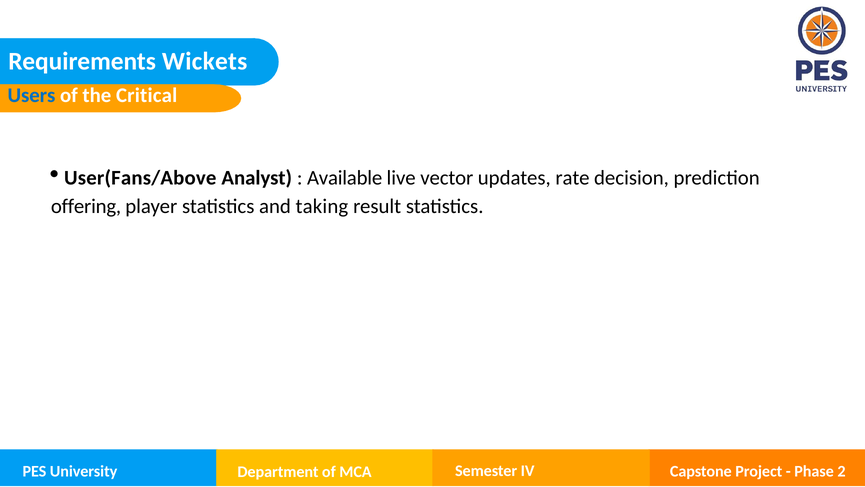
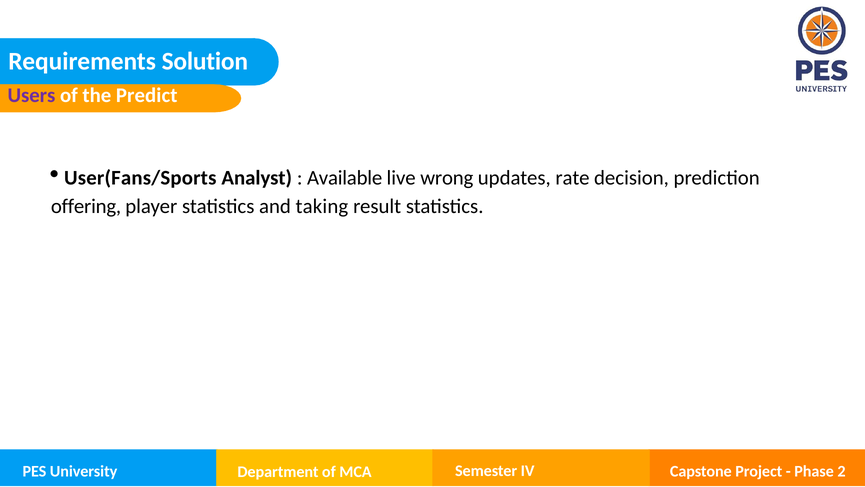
Wickets: Wickets -> Solution
Users colour: blue -> purple
Critical: Critical -> Predict
User(Fans/Above: User(Fans/Above -> User(Fans/Sports
vector: vector -> wrong
